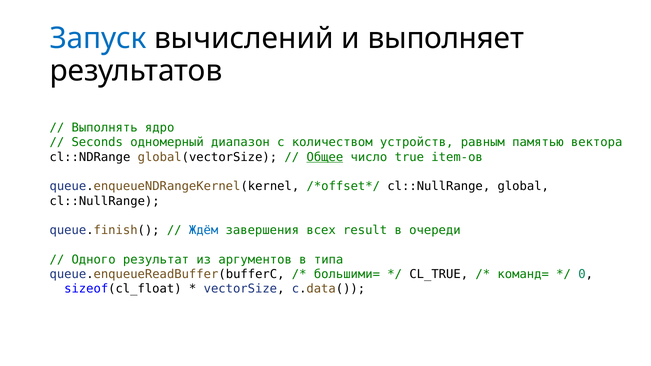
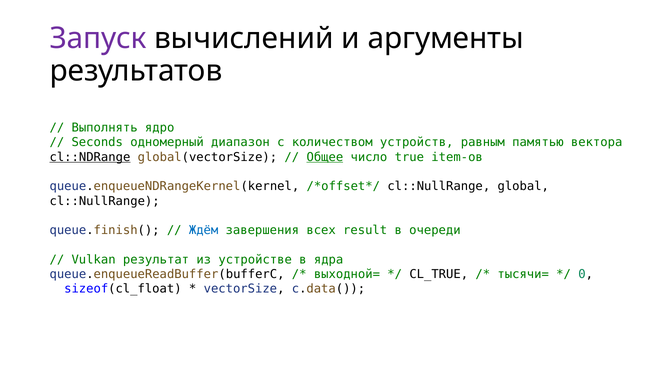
Запуск colour: blue -> purple
выполняет: выполняет -> аргументы
cl::NDRange underline: none -> present
Одного: Одного -> Vulkan
аргументов: аргументов -> устройстве
типа: типа -> ядра
большими=: большими= -> выходной=
команд=: команд= -> тысячи=
